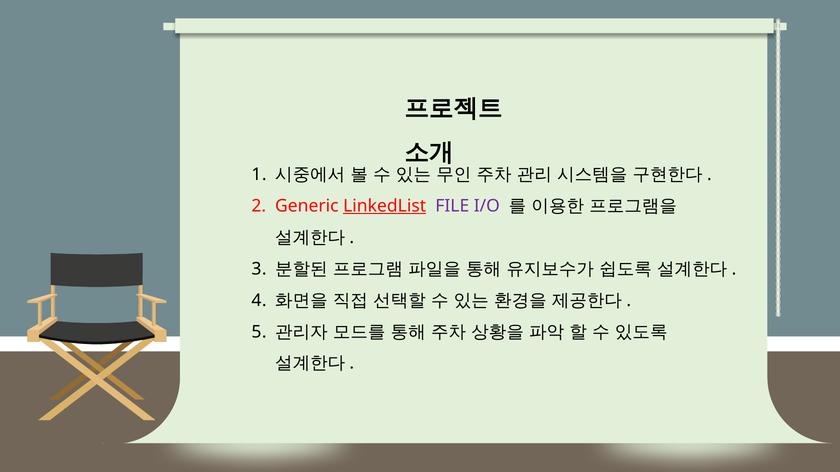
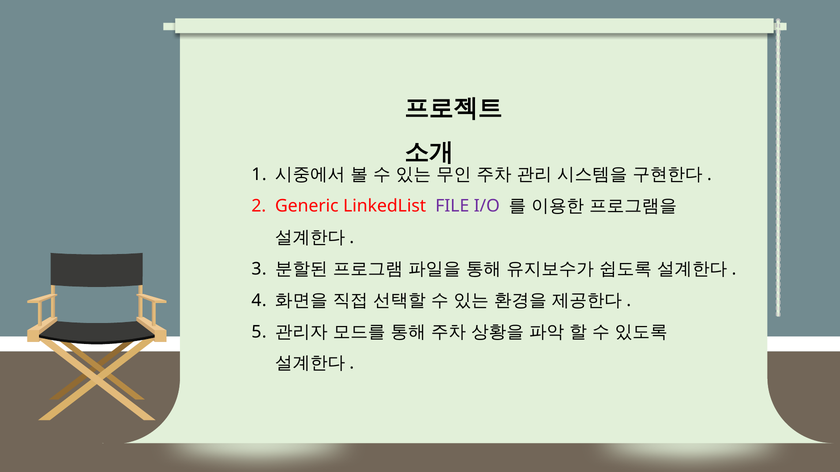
LinkedList underline: present -> none
